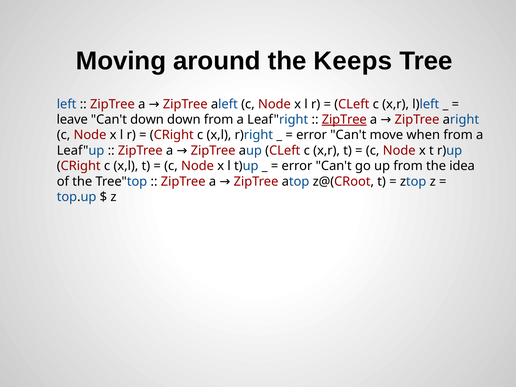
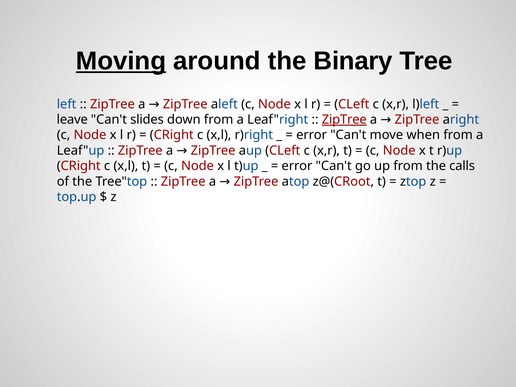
Moving underline: none -> present
Keeps: Keeps -> Binary
Can't down: down -> slides
idea: idea -> calls
